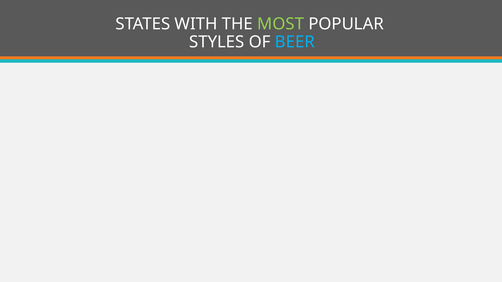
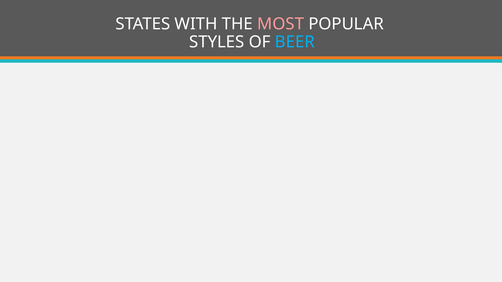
MOST colour: light green -> pink
